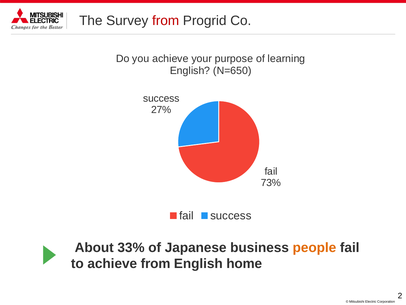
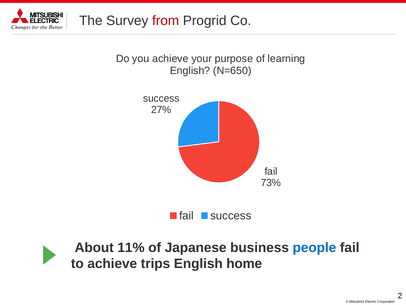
33%: 33% -> 11%
people colour: orange -> blue
achieve from: from -> trips
